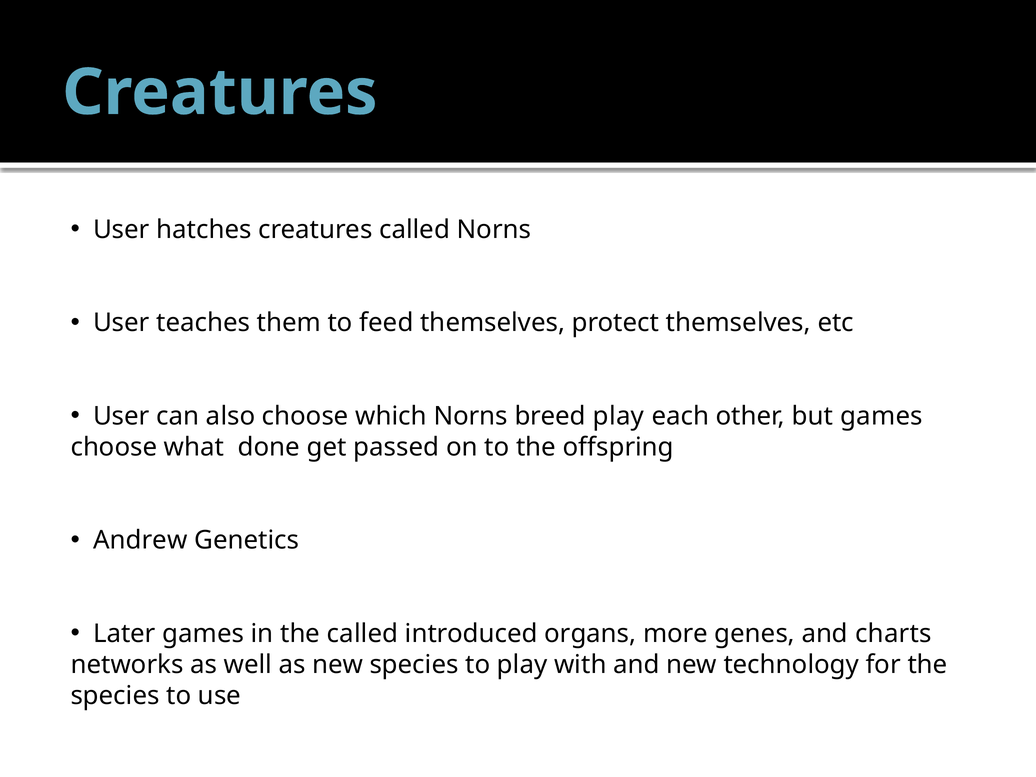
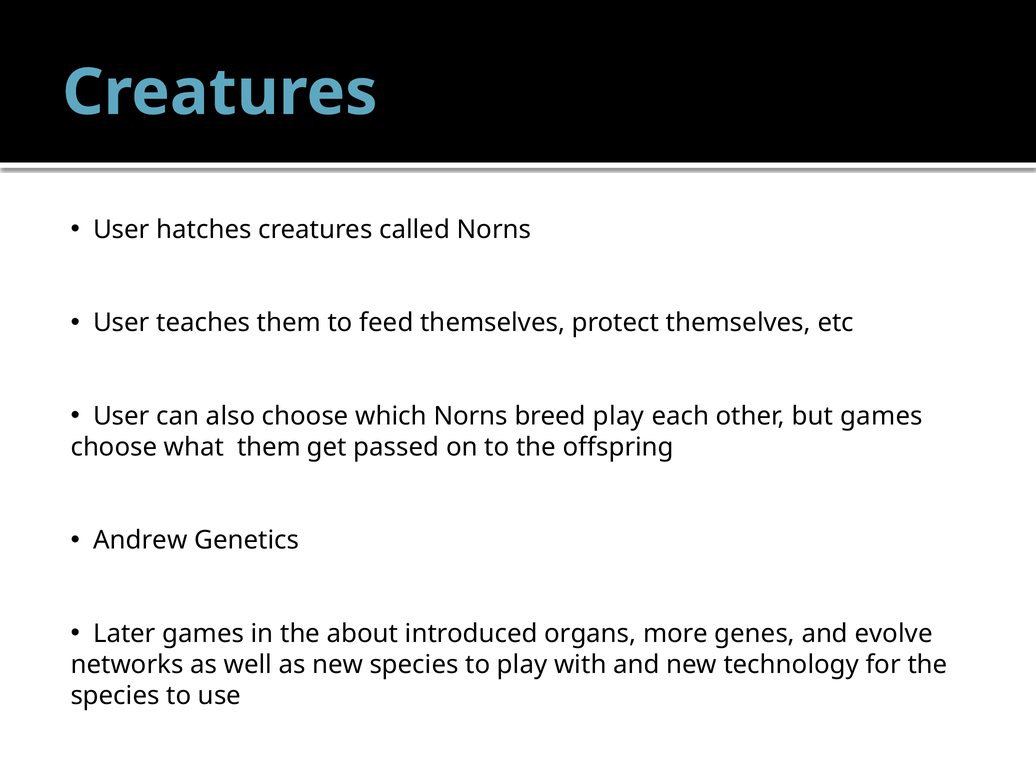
what done: done -> them
the called: called -> about
charts: charts -> evolve
